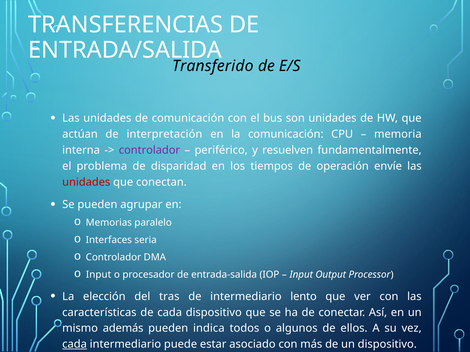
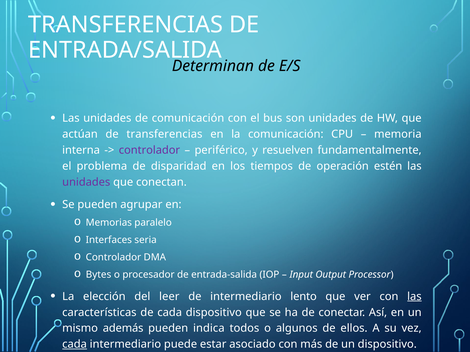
Transferido: Transferido -> Determinan
de interpretación: interpretación -> transferencias
envíe: envíe -> estén
unidades at (86, 182) colour: red -> purple
o Input: Input -> Bytes
tras: tras -> leer
las at (414, 297) underline: none -> present
